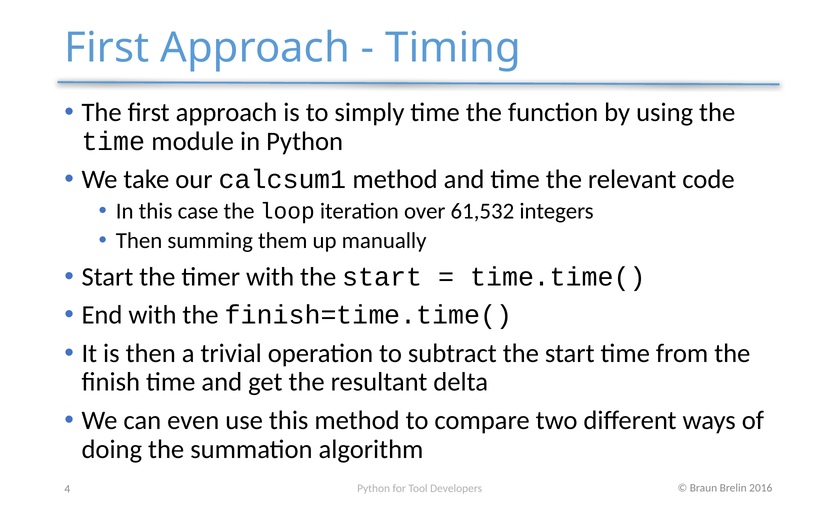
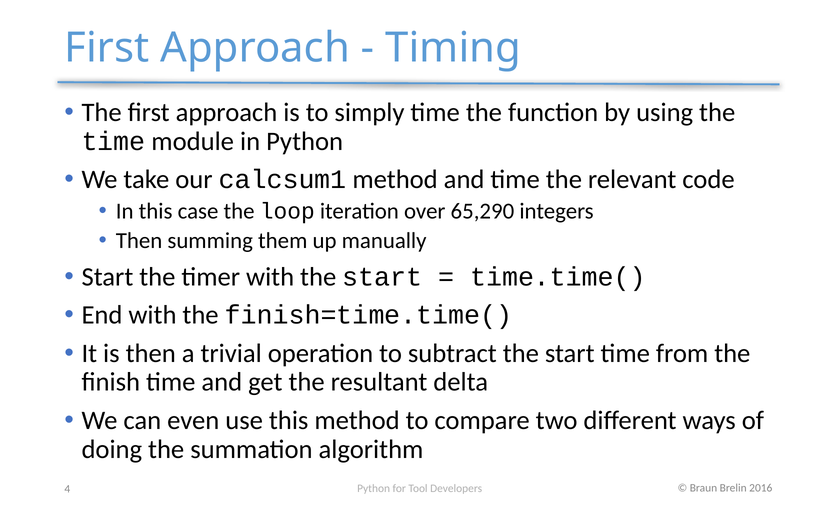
61,532: 61,532 -> 65,290
